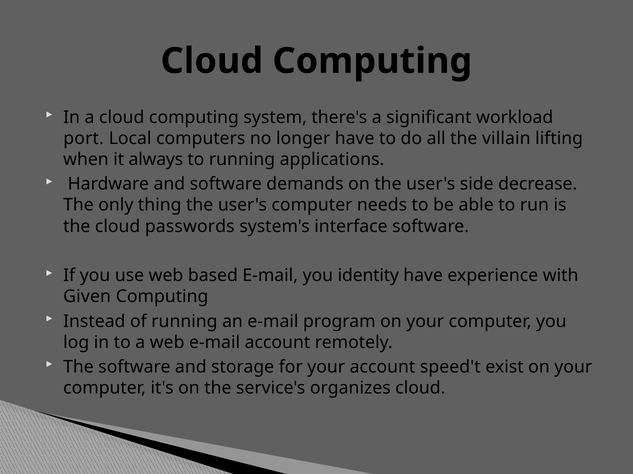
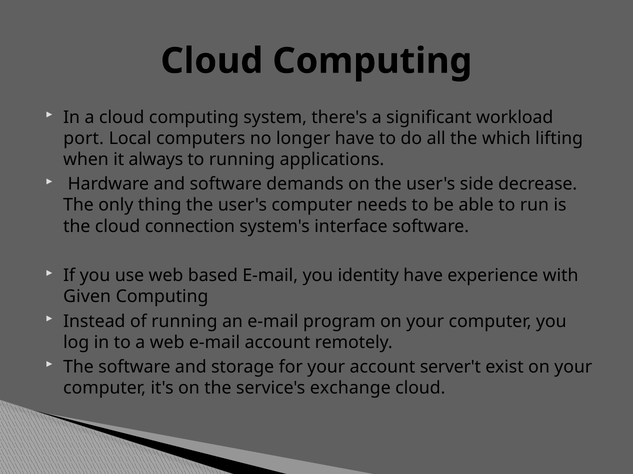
villain: villain -> which
passwords: passwords -> connection
speed't: speed't -> server't
organizes: organizes -> exchange
